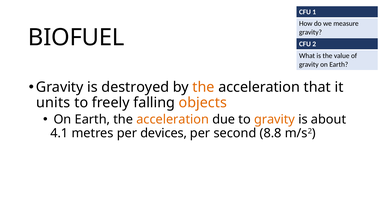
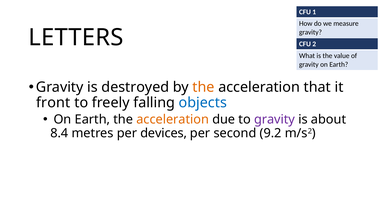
BIOFUEL: BIOFUEL -> LETTERS
units: units -> front
objects colour: orange -> blue
gravity at (275, 119) colour: orange -> purple
4.1: 4.1 -> 8.4
8.8: 8.8 -> 9.2
